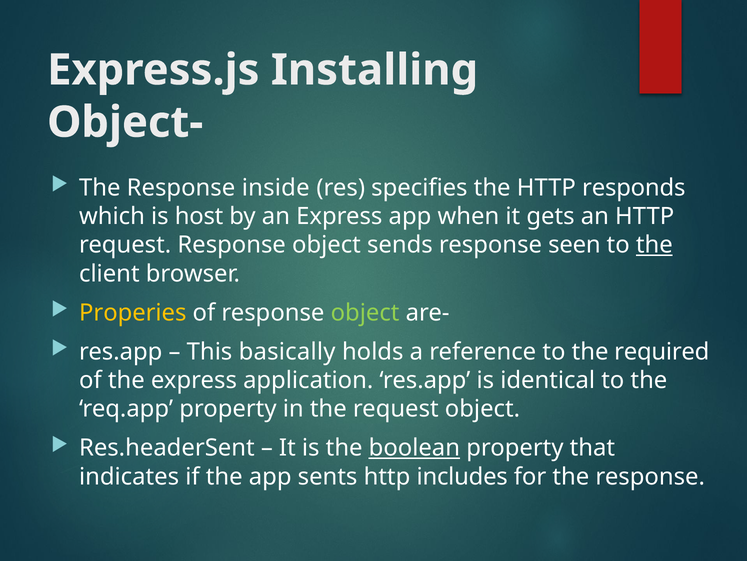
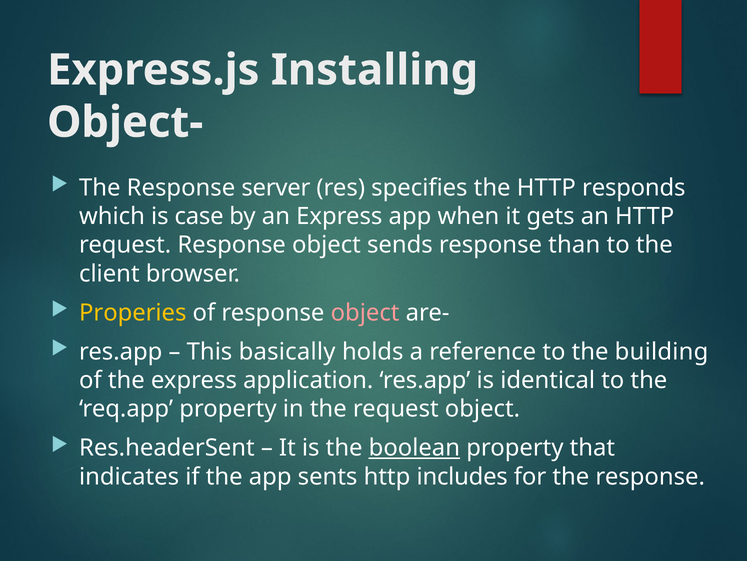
inside: inside -> server
host: host -> case
seen: seen -> than
the at (654, 245) underline: present -> none
object at (365, 312) colour: light green -> pink
required: required -> building
